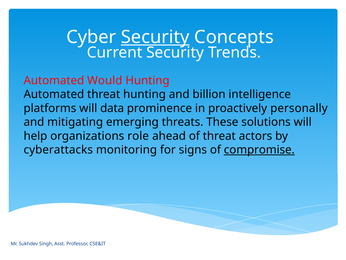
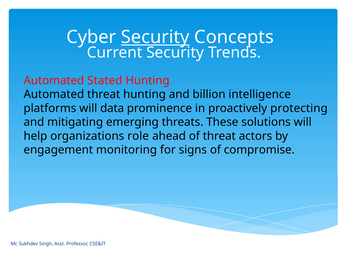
Would: Would -> Stated
personally: personally -> protecting
cyberattacks: cyberattacks -> engagement
compromise underline: present -> none
